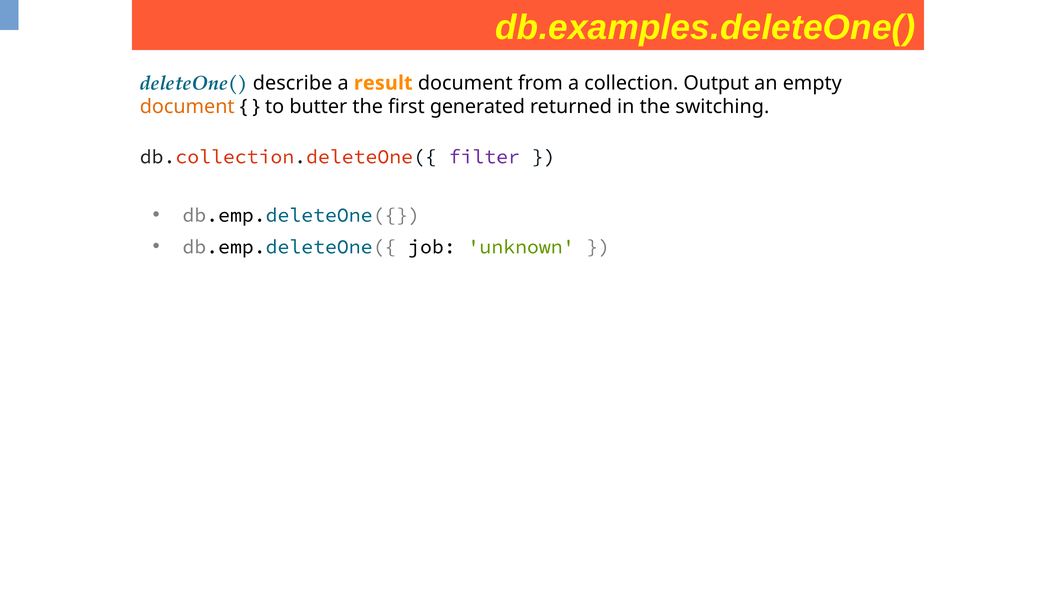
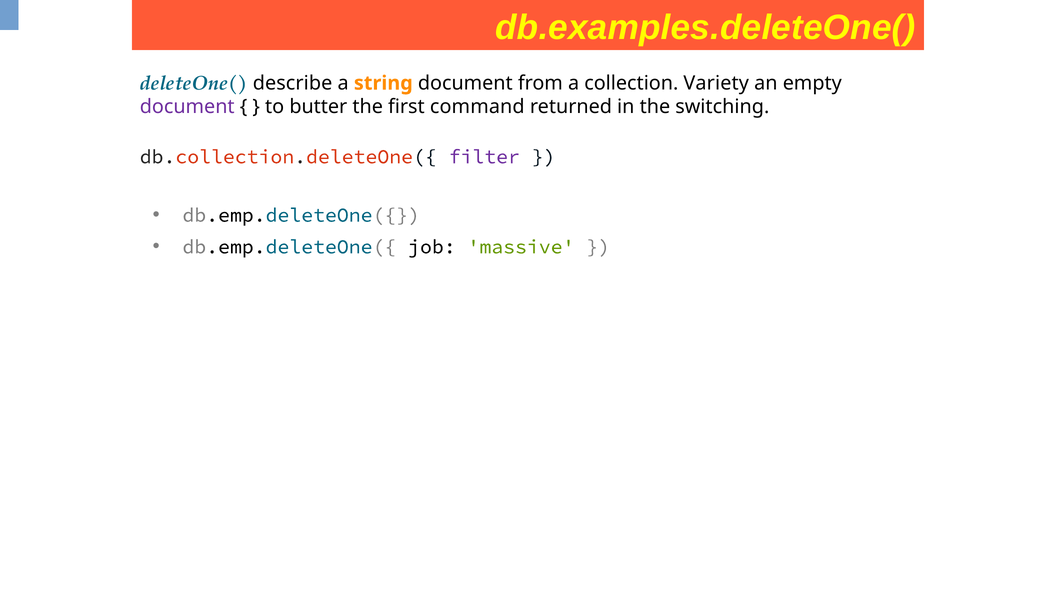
result: result -> string
Output: Output -> Variety
document at (187, 107) colour: orange -> purple
generated: generated -> command
unknown: unknown -> massive
